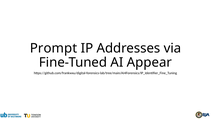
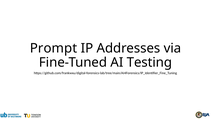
Appear: Appear -> Testing
